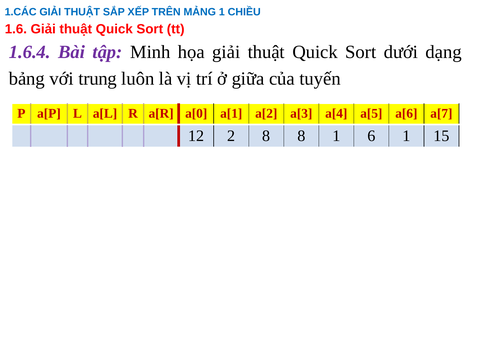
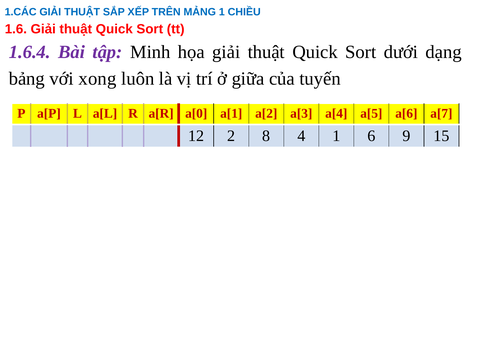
trung: trung -> xong
8 8: 8 -> 4
6 1: 1 -> 9
